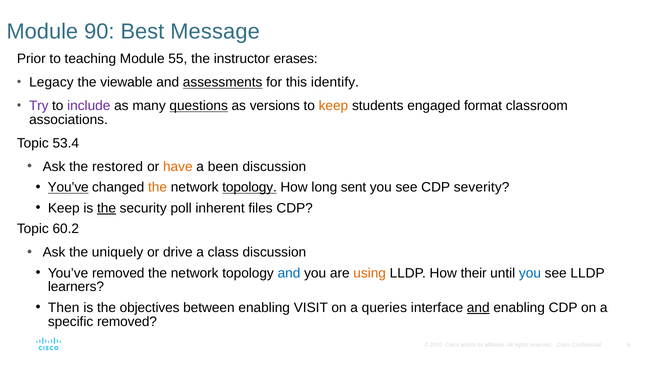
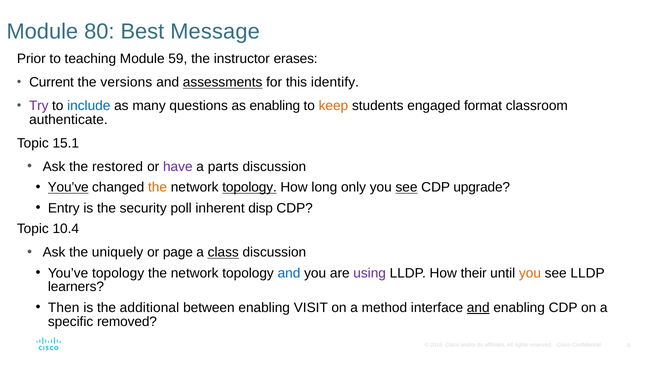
90: 90 -> 80
55: 55 -> 59
Legacy: Legacy -> Current
viewable: viewable -> versions
include colour: purple -> blue
questions underline: present -> none
as versions: versions -> enabling
associations: associations -> authenticate
53.4: 53.4 -> 15.1
have colour: orange -> purple
been: been -> parts
sent: sent -> only
see at (407, 188) underline: none -> present
severity: severity -> upgrade
Keep at (64, 208): Keep -> Entry
the at (106, 208) underline: present -> none
files: files -> disp
60.2: 60.2 -> 10.4
drive: drive -> page
class underline: none -> present
You’ve removed: removed -> topology
using colour: orange -> purple
you at (530, 273) colour: blue -> orange
objectives: objectives -> additional
queries: queries -> method
